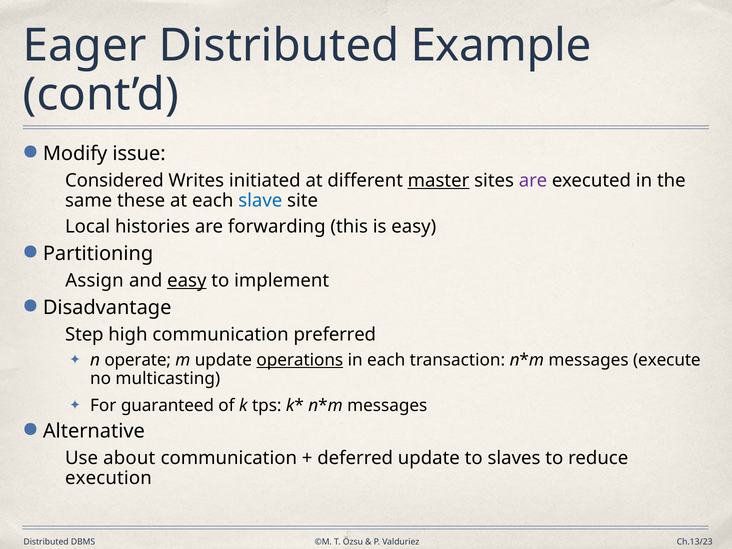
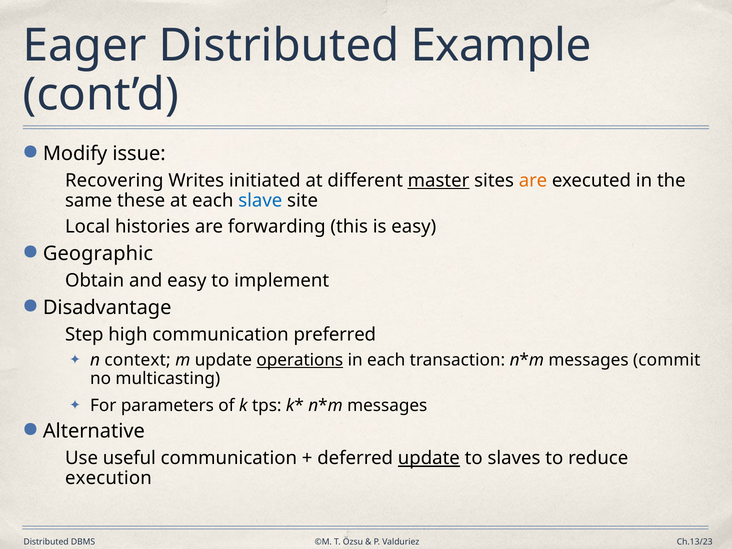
Considered: Considered -> Recovering
are at (533, 181) colour: purple -> orange
Partitioning: Partitioning -> Geographic
Assign: Assign -> Obtain
easy at (187, 281) underline: present -> none
operate: operate -> context
execute: execute -> commit
guaranteed: guaranteed -> parameters
about: about -> useful
update at (429, 458) underline: none -> present
